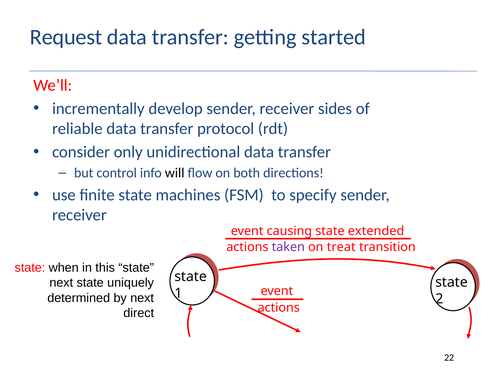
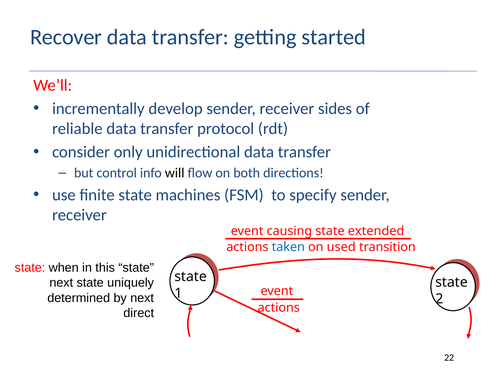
Request: Request -> Recover
taken colour: purple -> blue
treat: treat -> used
